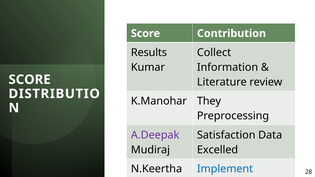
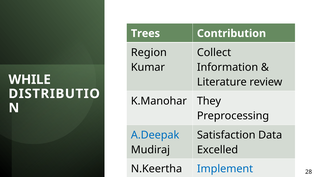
Score at (145, 33): Score -> Trees
Results: Results -> Region
SCORE at (30, 80): SCORE -> WHILE
A.Deepak colour: purple -> blue
